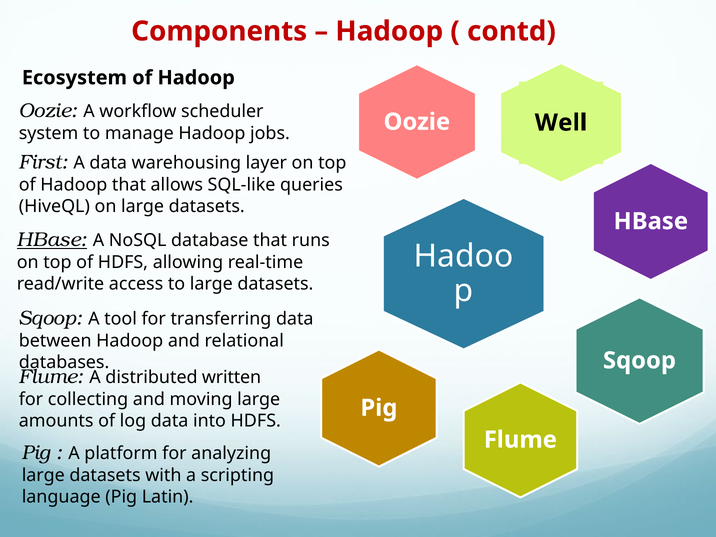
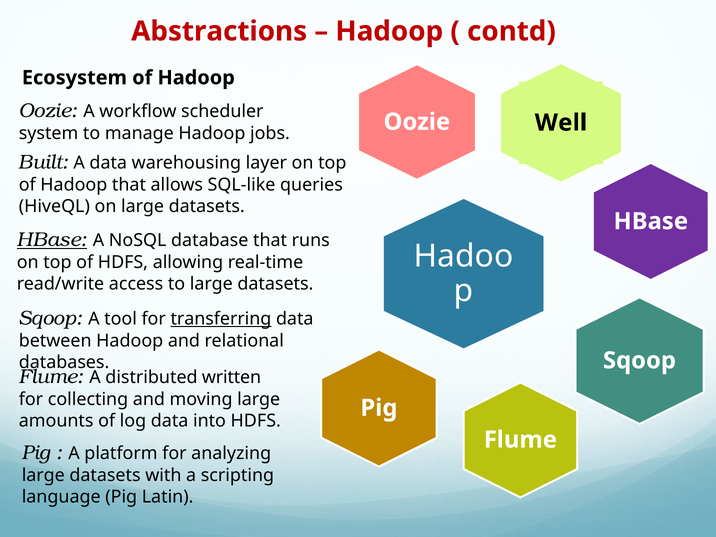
Components: Components -> Abstractions
First: First -> Built
transferring underline: none -> present
